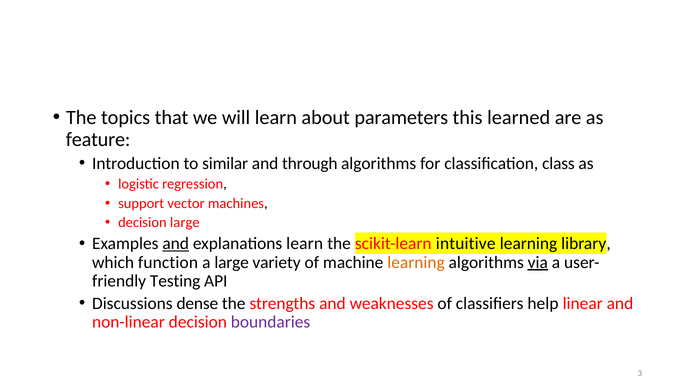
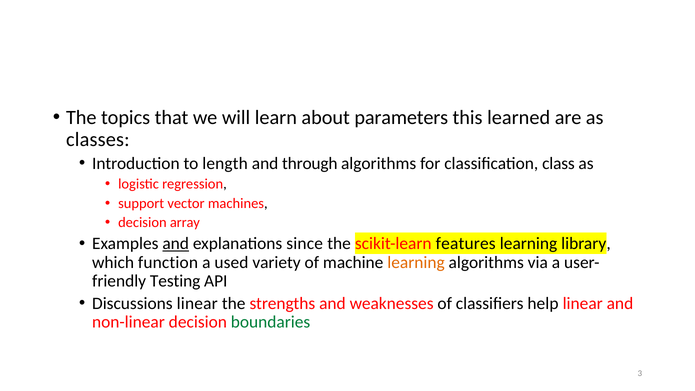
feature: feature -> classes
similar: similar -> length
decision large: large -> array
explanations learn: learn -> since
intuitive: intuitive -> features
a large: large -> used
via underline: present -> none
Discussions dense: dense -> linear
boundaries colour: purple -> green
